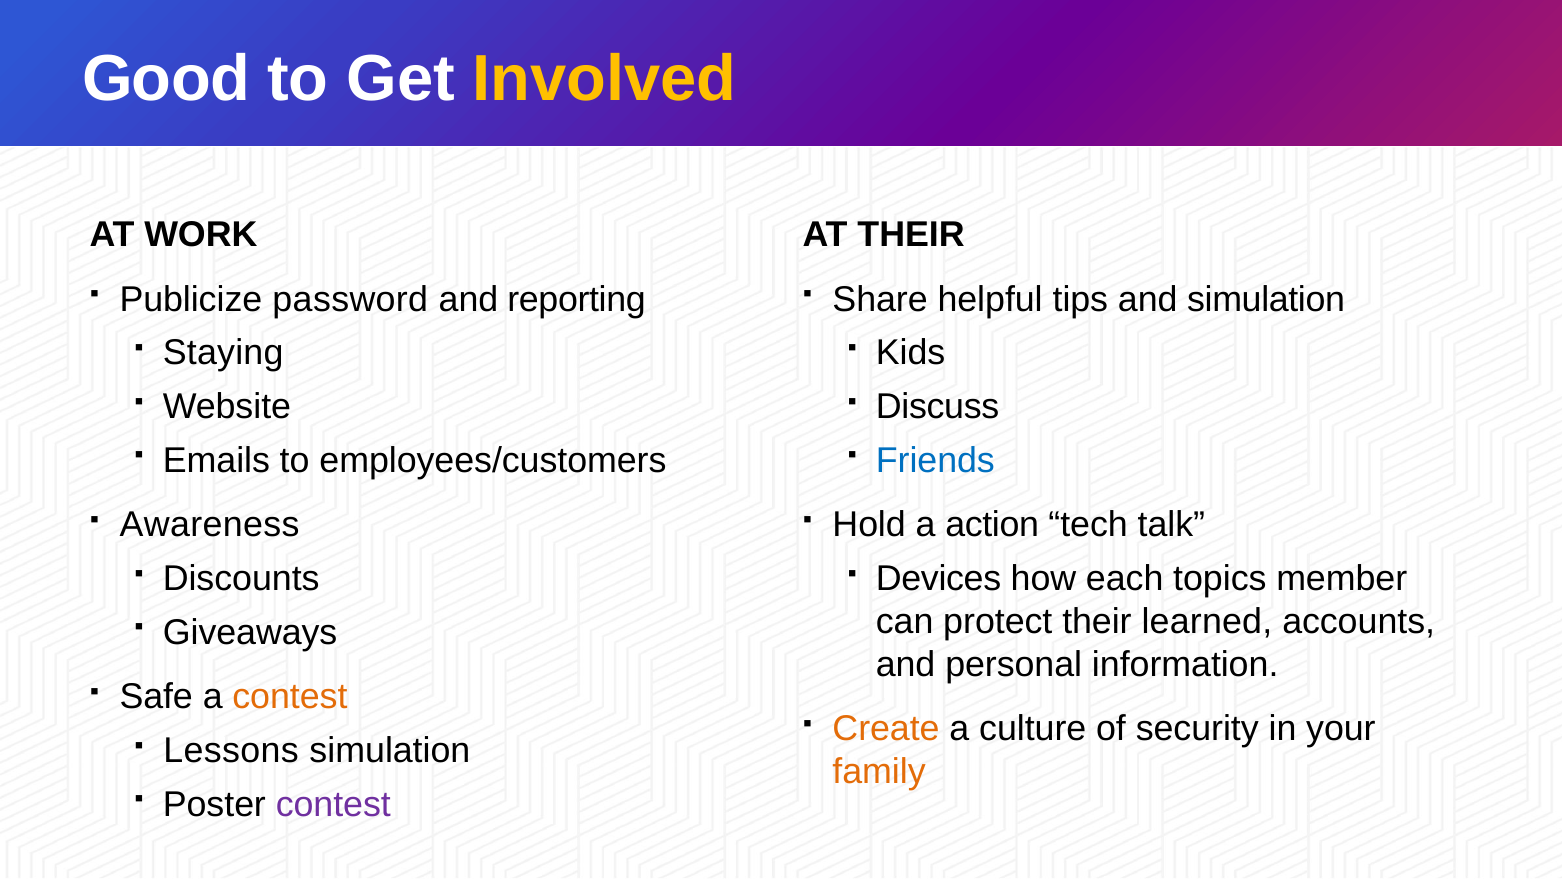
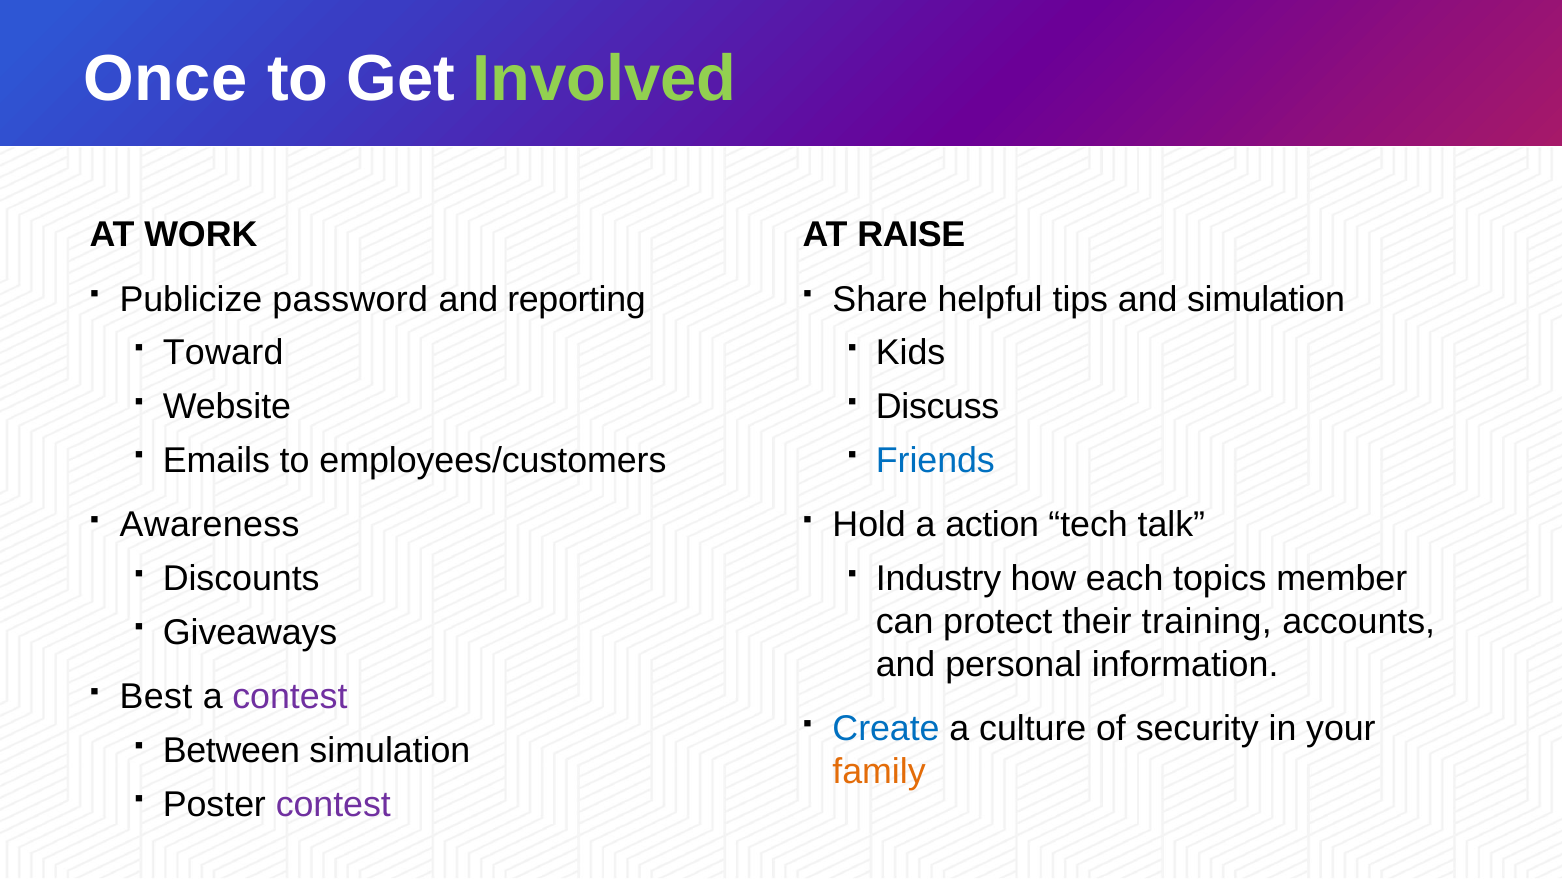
Good: Good -> Once
Involved colour: yellow -> light green
AT THEIR: THEIR -> RAISE
Staying: Staying -> Toward
Devices: Devices -> Industry
learned: learned -> training
Safe: Safe -> Best
contest at (290, 696) colour: orange -> purple
Create colour: orange -> blue
Lessons: Lessons -> Between
